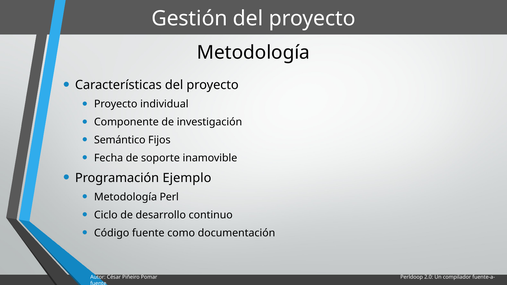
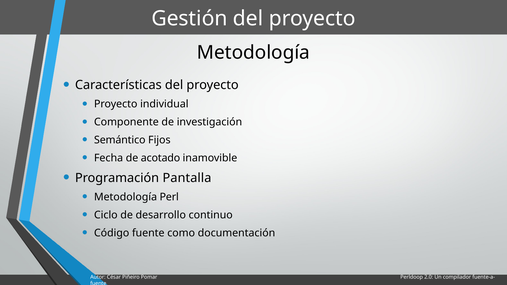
soporte: soporte -> acotado
Ejemplo: Ejemplo -> Pantalla
